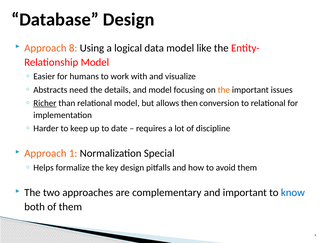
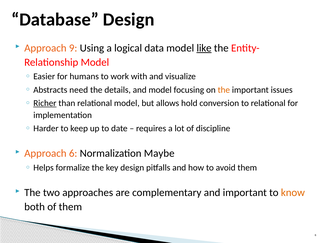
8: 8 -> 9
like underline: none -> present
then: then -> hold
Approach 1: 1 -> 6
Special: Special -> Maybe
know colour: blue -> orange
